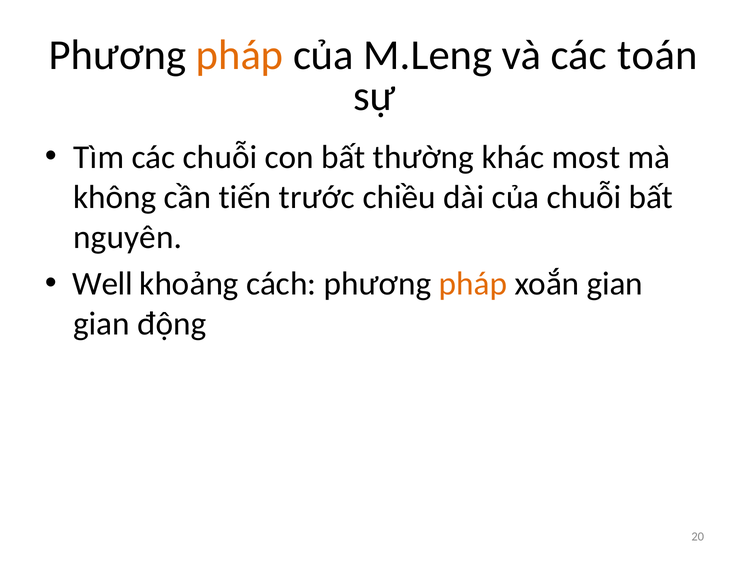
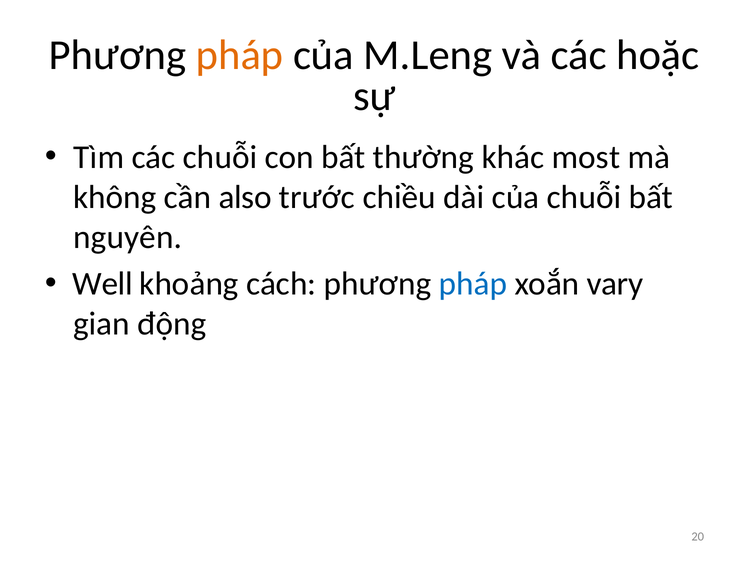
toán: toán -> hoặc
tiến: tiến -> also
pháp at (473, 284) colour: orange -> blue
xoắn gian: gian -> vary
